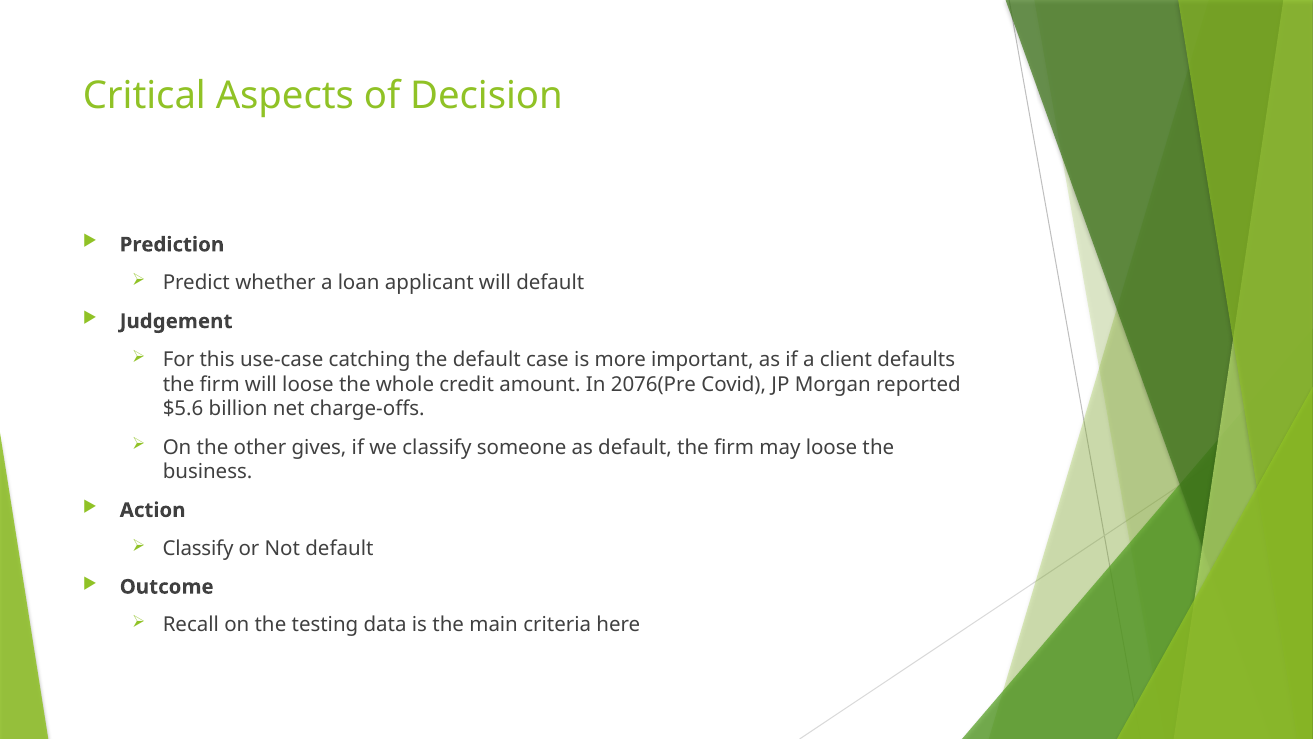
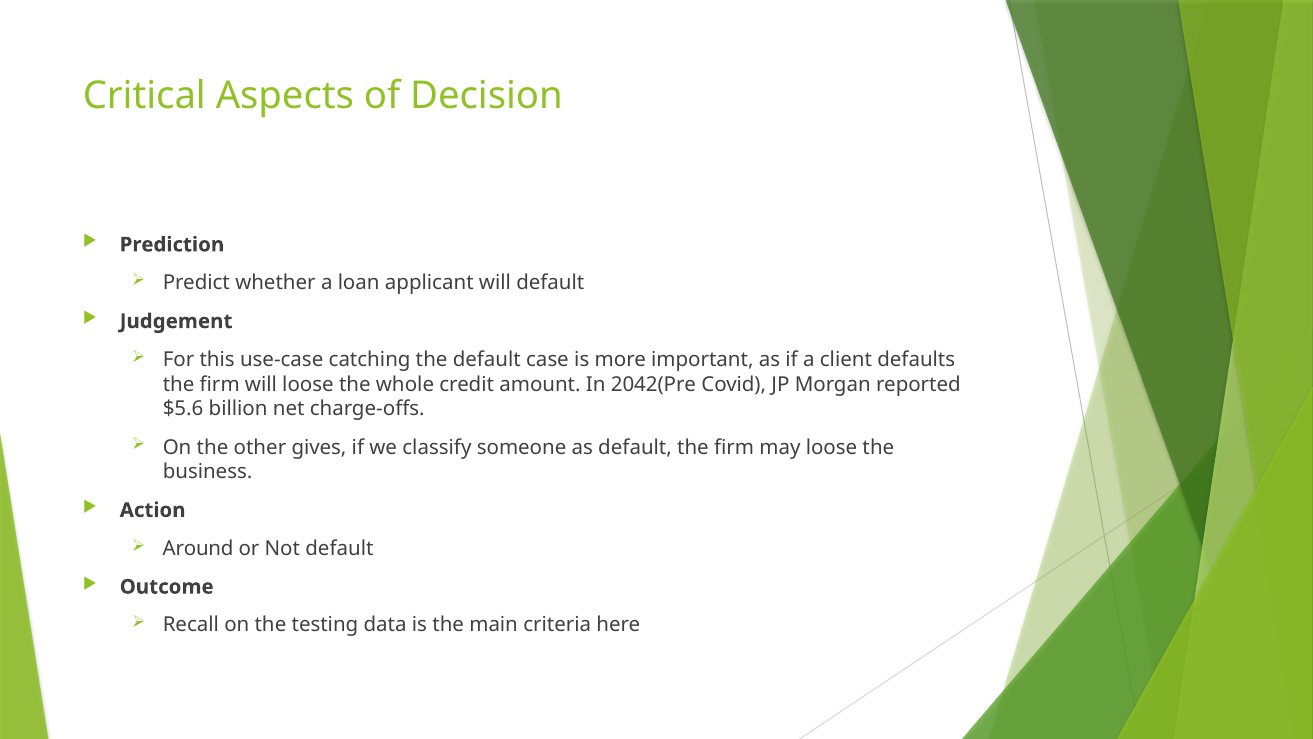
2076(Pre: 2076(Pre -> 2042(Pre
Classify at (198, 548): Classify -> Around
